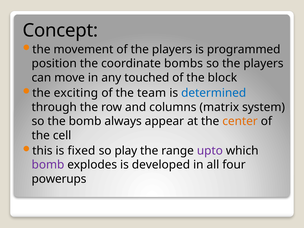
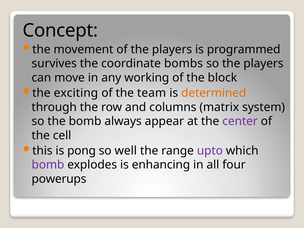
position: position -> survives
touched: touched -> working
determined colour: blue -> orange
center colour: orange -> purple
fixed: fixed -> pong
play: play -> well
developed: developed -> enhancing
